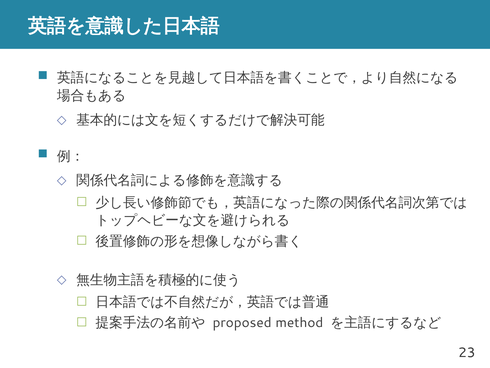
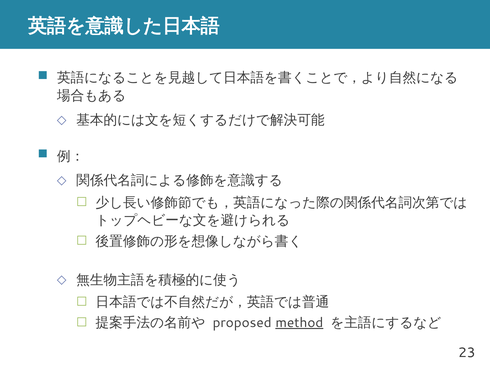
method underline: none -> present
